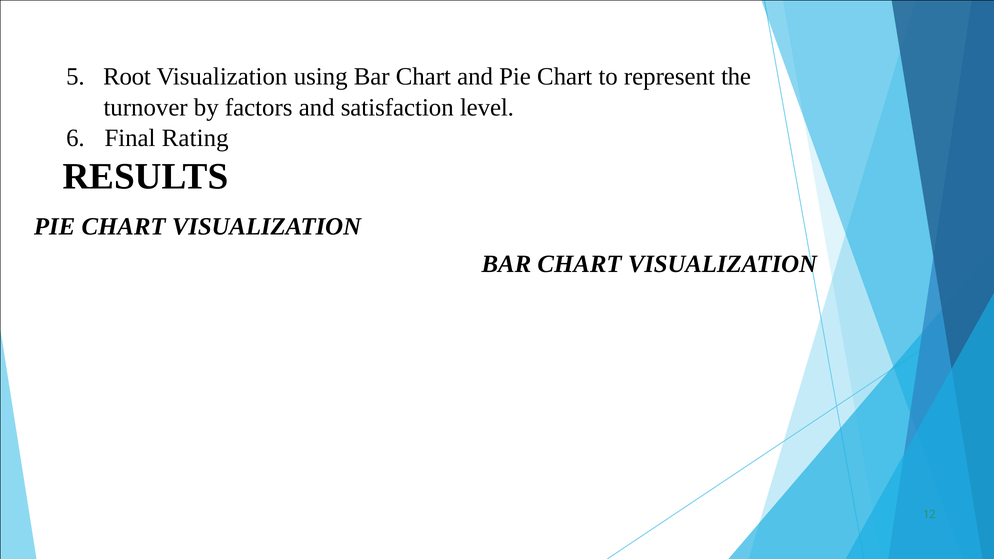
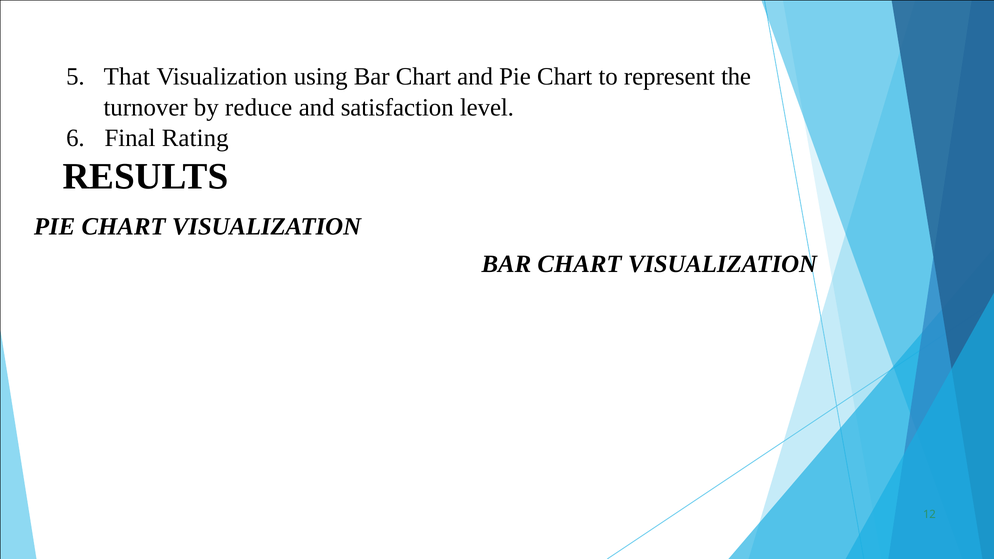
Root: Root -> That
factors: factors -> reduce
